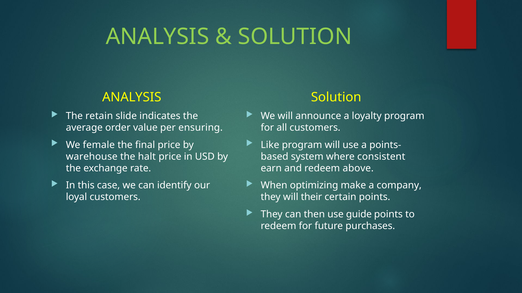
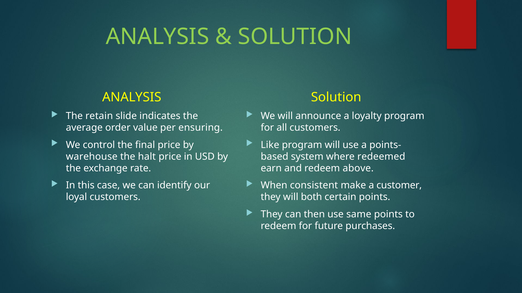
female: female -> control
consistent: consistent -> redeemed
optimizing: optimizing -> consistent
company: company -> customer
their: their -> both
guide: guide -> same
